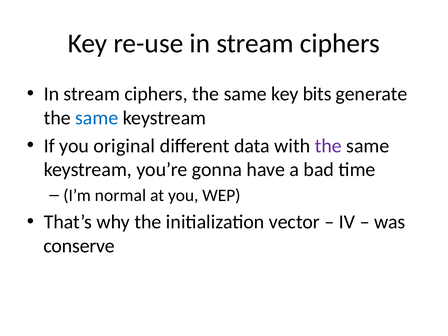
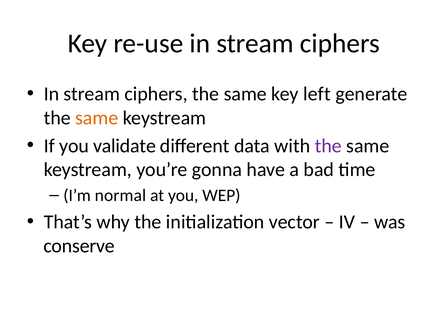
bits: bits -> left
same at (97, 118) colour: blue -> orange
original: original -> validate
